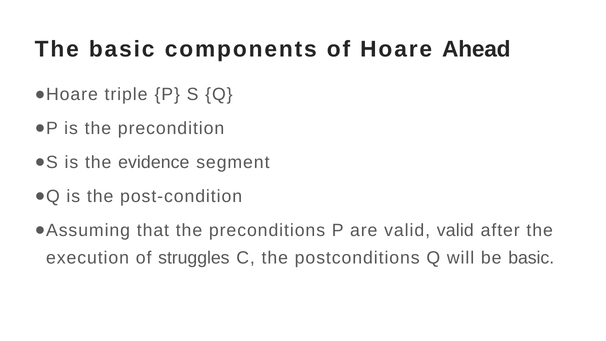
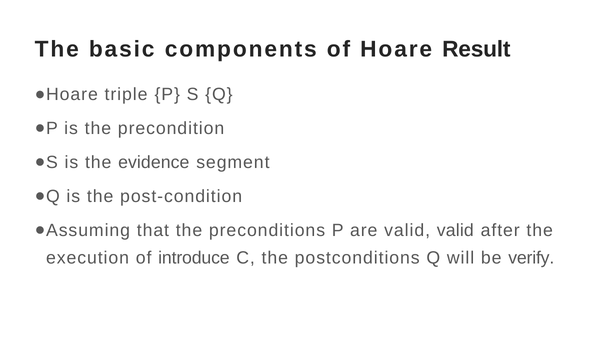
Ahead: Ahead -> Result
struggles: struggles -> introduce
be basic: basic -> verify
